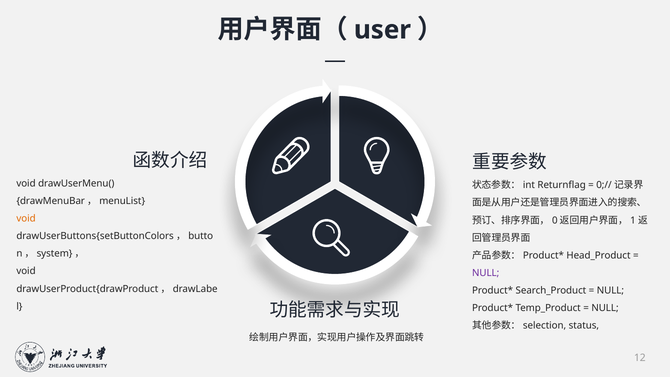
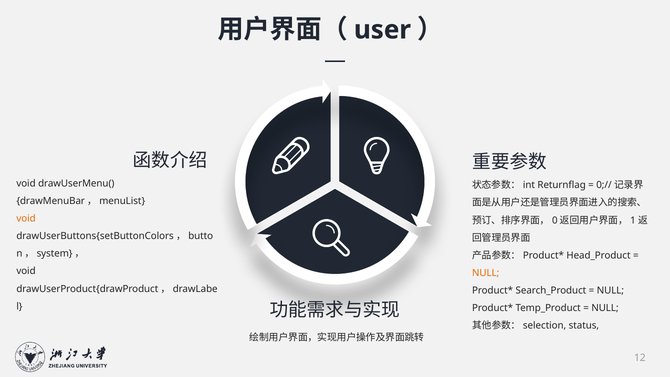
NULL at (486, 273) colour: purple -> orange
